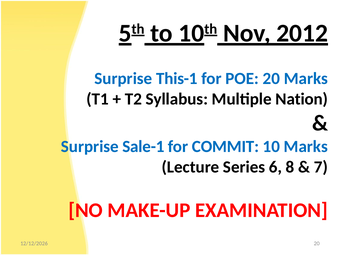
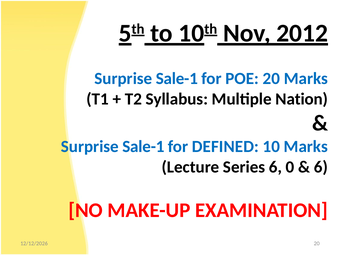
This-1 at (177, 79): This-1 -> Sale-1
COMMIT: COMMIT -> DEFINED
8: 8 -> 0
7 at (321, 167): 7 -> 6
